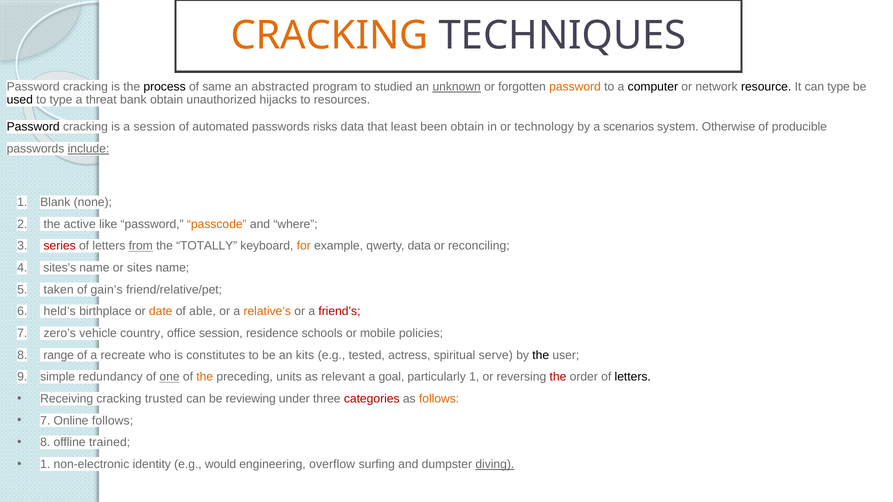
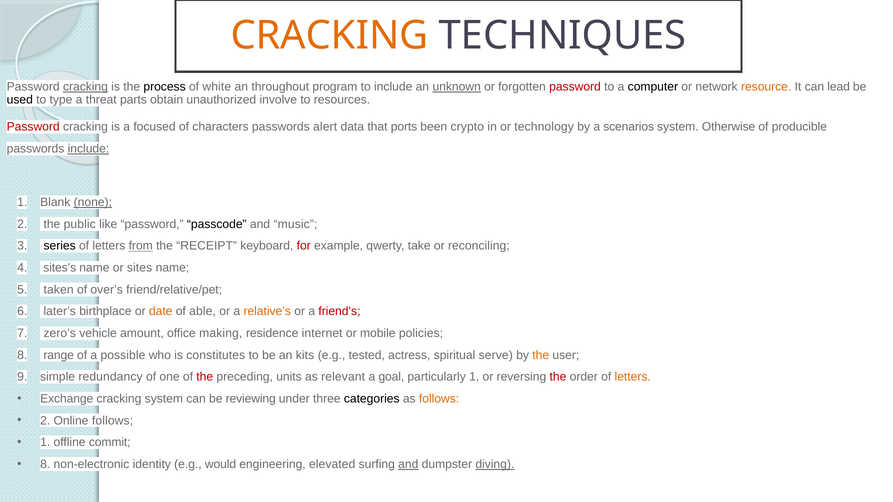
cracking at (85, 87) underline: none -> present
same: same -> white
abstracted: abstracted -> throughout
to studied: studied -> include
password at (575, 87) colour: orange -> red
resource colour: black -> orange
can type: type -> lead
bank: bank -> parts
hijacks: hijacks -> involve
Password at (33, 127) colour: black -> red
a session: session -> focused
automated: automated -> characters
risks: risks -> alert
least: least -> ports
been obtain: obtain -> crypto
none underline: none -> present
active: active -> public
passcode colour: orange -> black
where: where -> music
series colour: red -> black
TOTALLY: TOTALLY -> RECEIPT
for colour: orange -> red
qwerty data: data -> take
gain’s: gain’s -> over’s
held’s: held’s -> later’s
country: country -> amount
office session: session -> making
schools: schools -> internet
recreate: recreate -> possible
the at (541, 355) colour: black -> orange
one underline: present -> none
the at (205, 377) colour: orange -> red
letters at (633, 377) colour: black -> orange
Receiving: Receiving -> Exchange
cracking trusted: trusted -> system
categories colour: red -> black
7 at (45, 421): 7 -> 2
8 at (45, 443): 8 -> 1
trained: trained -> commit
1 at (45, 464): 1 -> 8
overflow: overflow -> elevated
and at (408, 464) underline: none -> present
